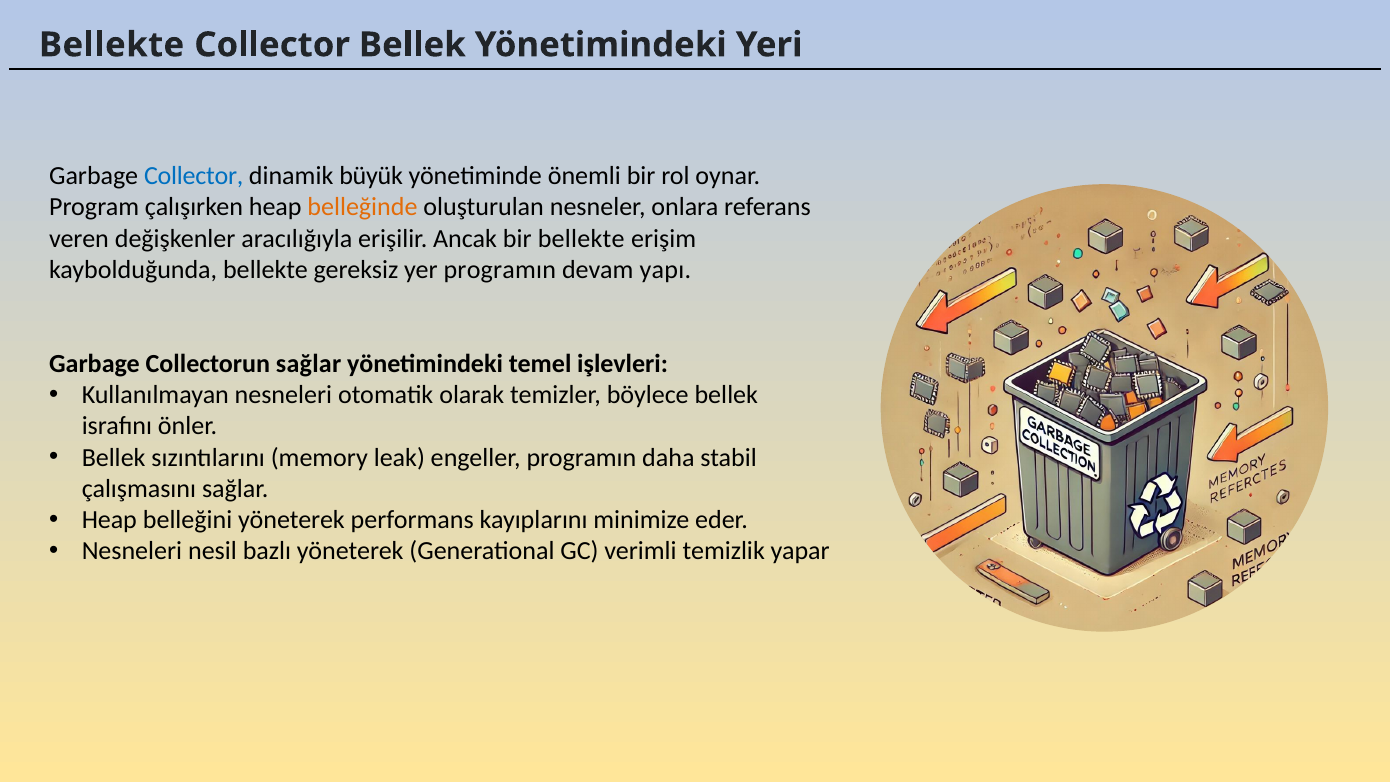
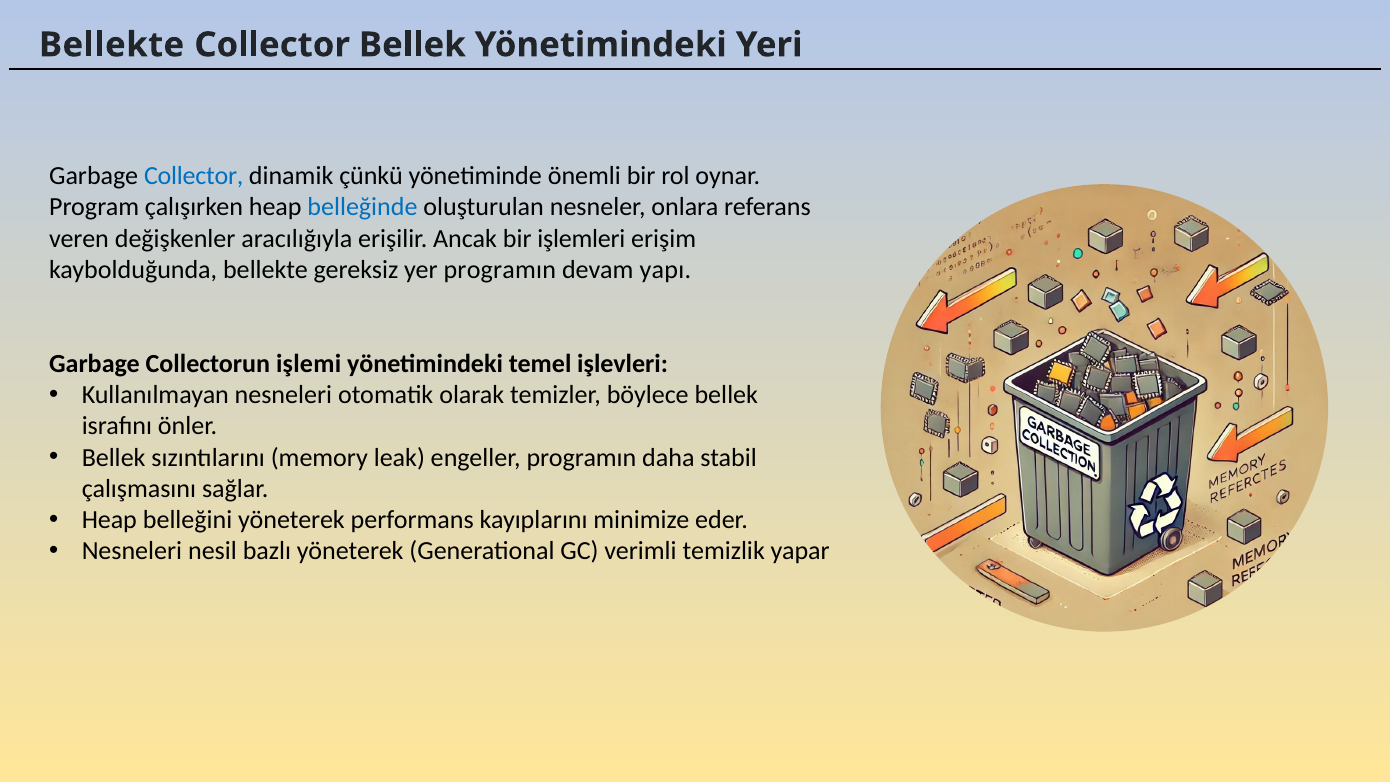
büyük: büyük -> çünkü
belleğinde colour: orange -> blue
bir bellekte: bellekte -> işlemleri
Collectorun sağlar: sağlar -> işlemi
